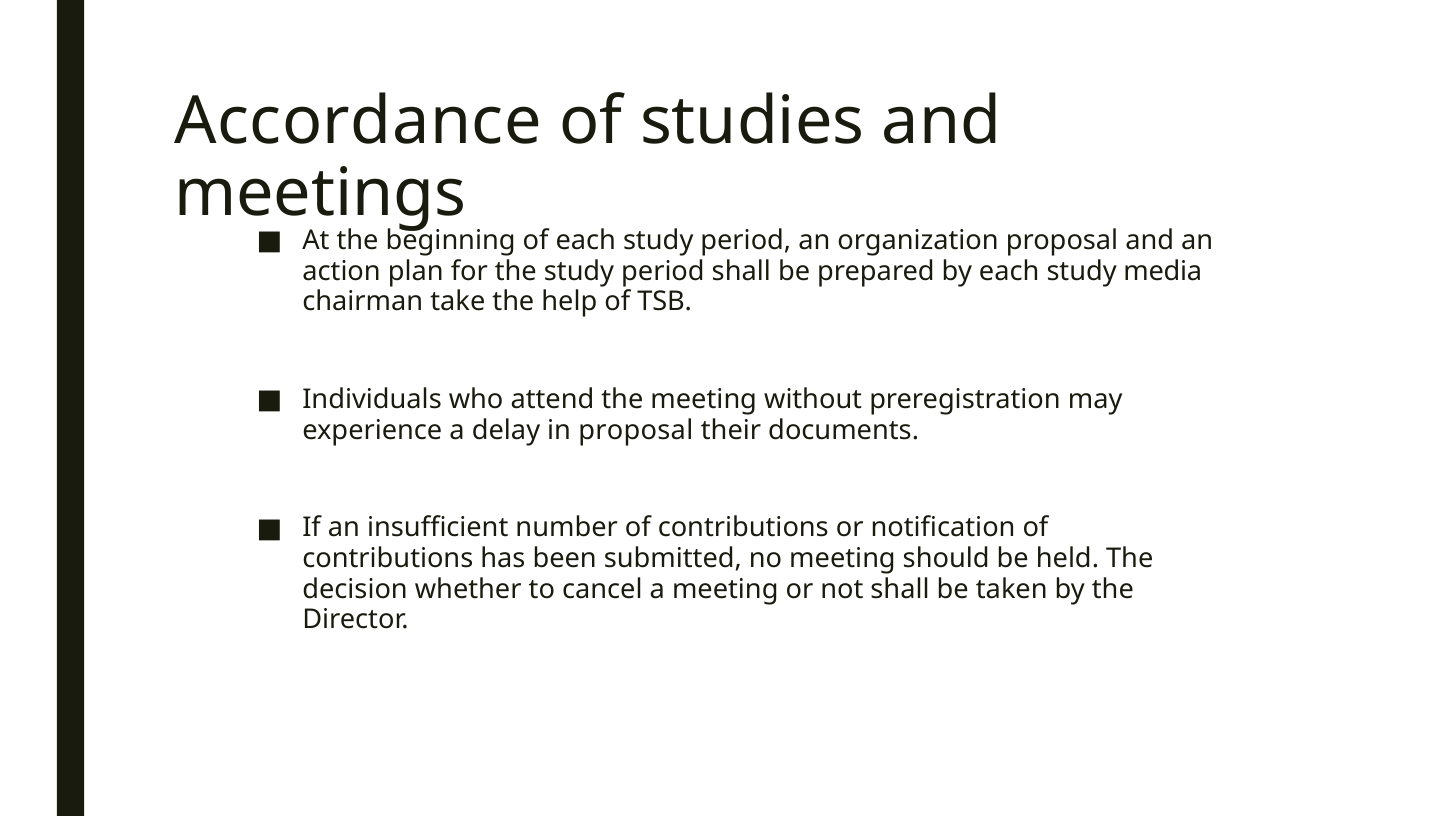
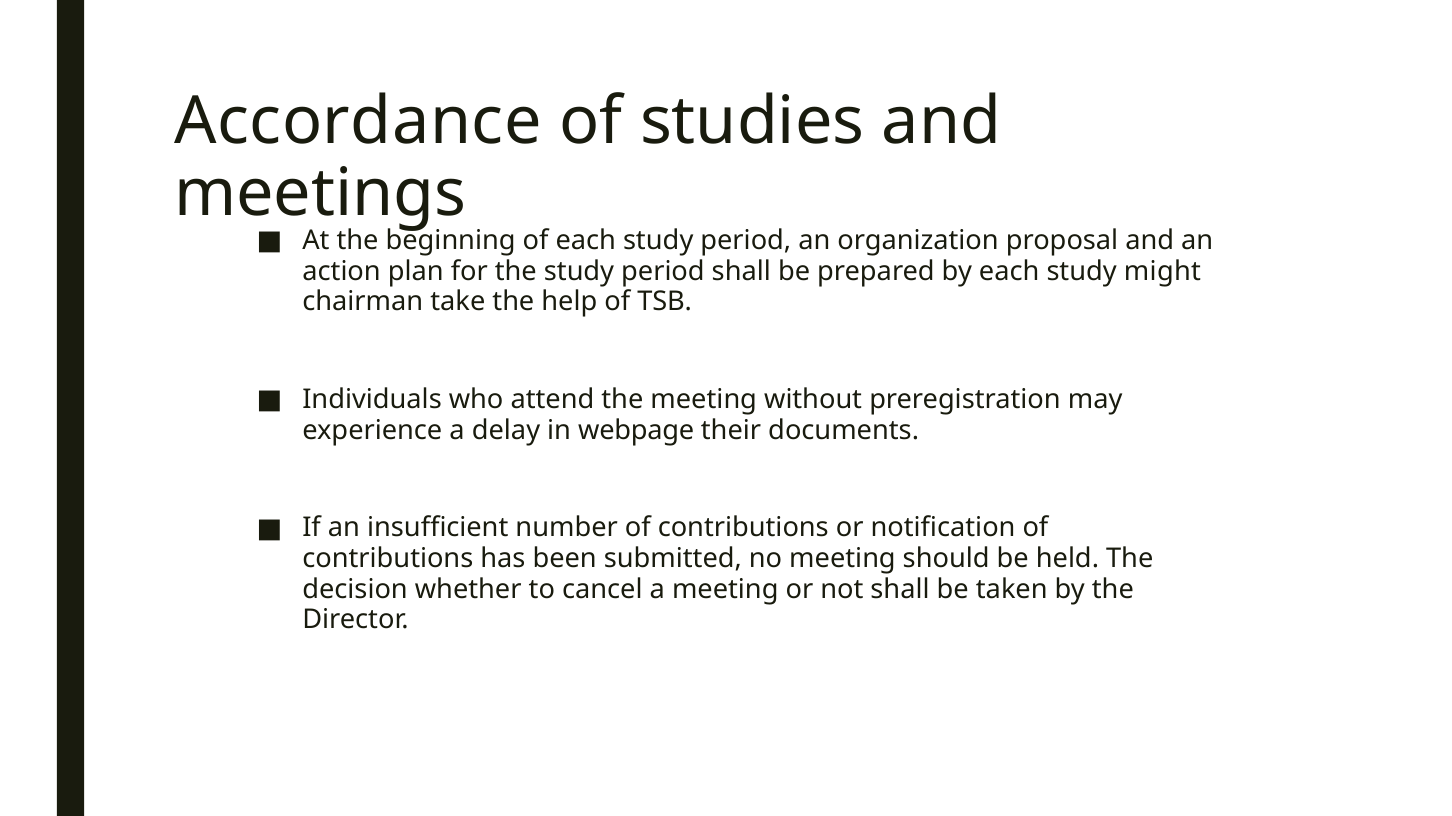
media: media -> might
in proposal: proposal -> webpage
